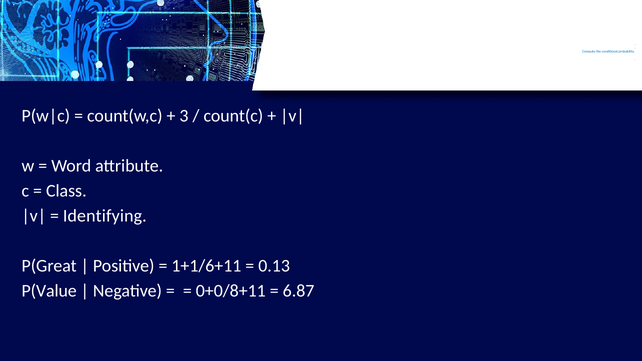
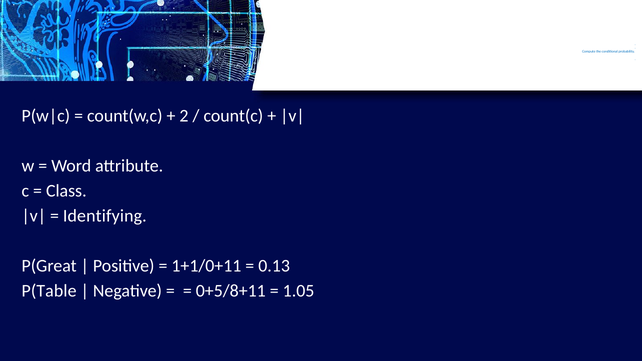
3: 3 -> 2
1+1/6+11: 1+1/6+11 -> 1+1/0+11
P(Value: P(Value -> P(Table
0+0/8+11: 0+0/8+11 -> 0+5/8+11
6.87: 6.87 -> 1.05
